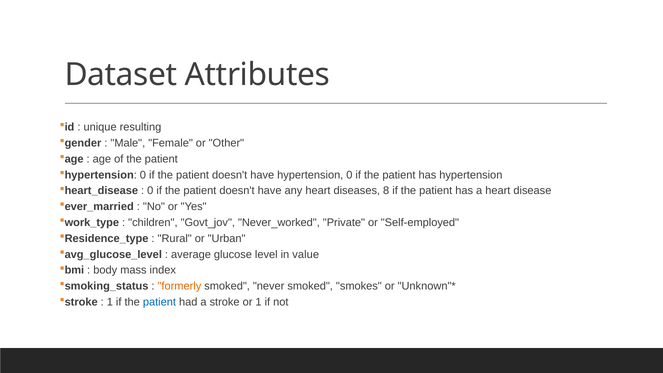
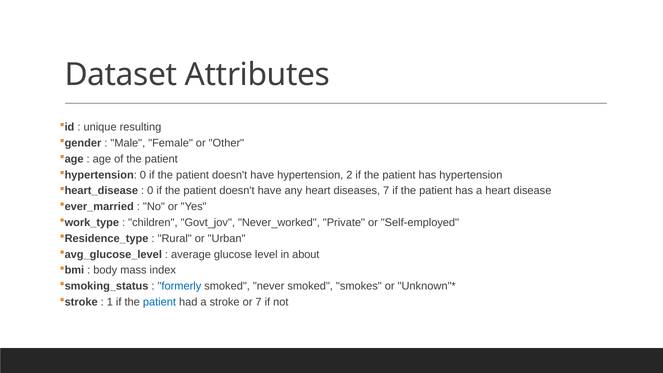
hypertension 0: 0 -> 2
diseases 8: 8 -> 7
value: value -> about
formerly colour: orange -> blue
or 1: 1 -> 7
